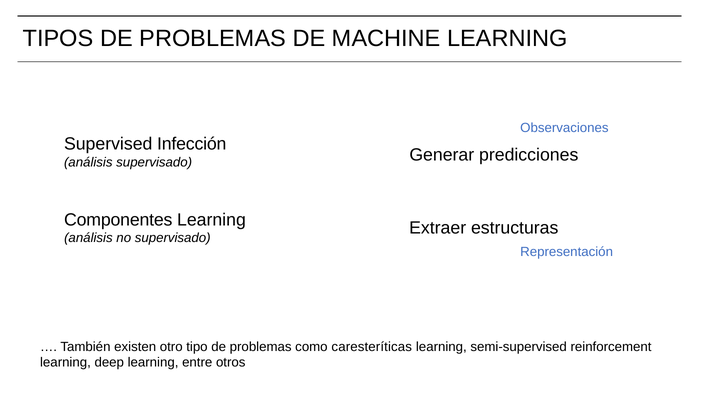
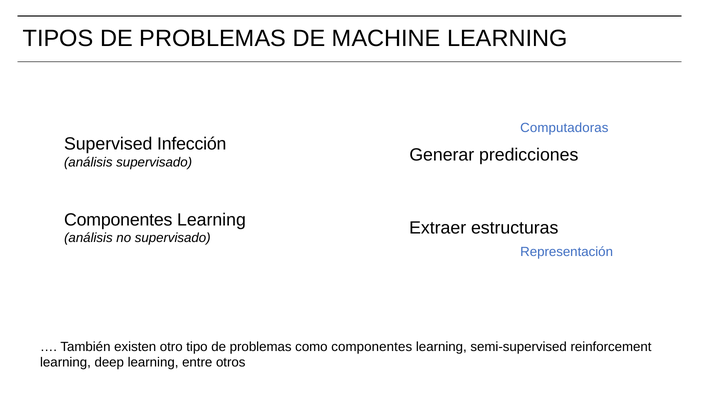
Observaciones: Observaciones -> Computadoras
como caresteríticas: caresteríticas -> componentes
